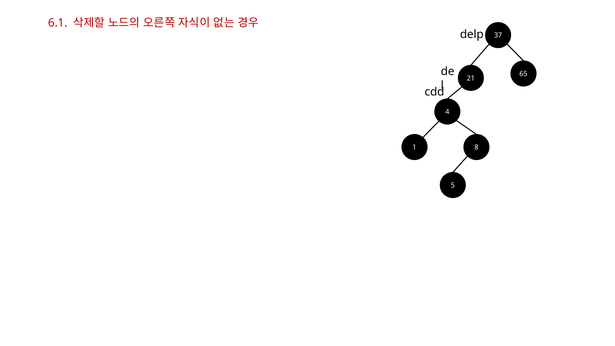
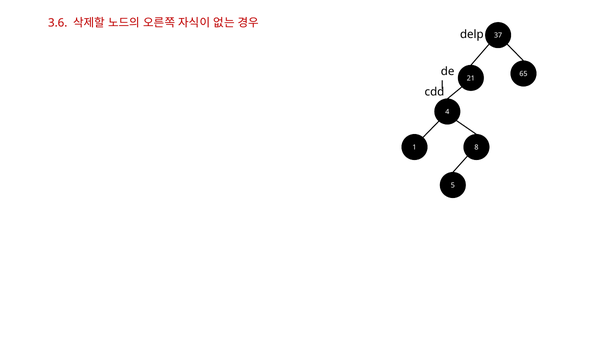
6.1: 6.1 -> 3.6
